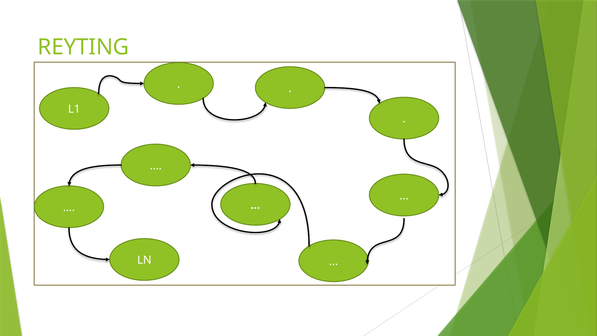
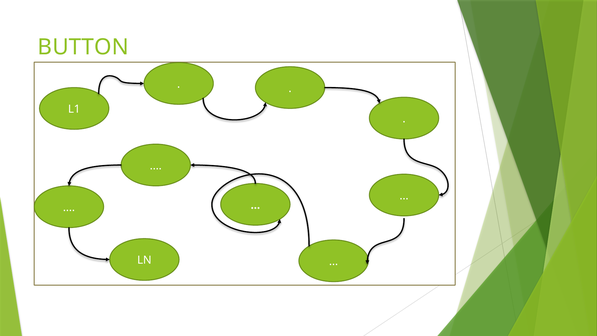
REYTING: REYTING -> BUTTON
